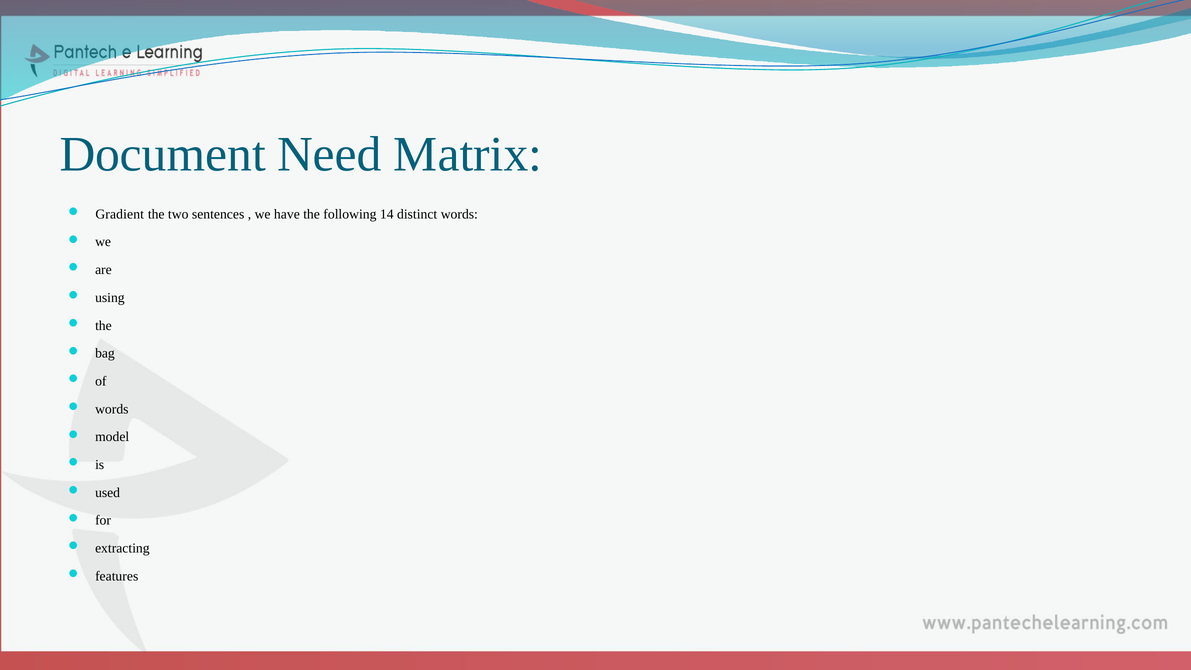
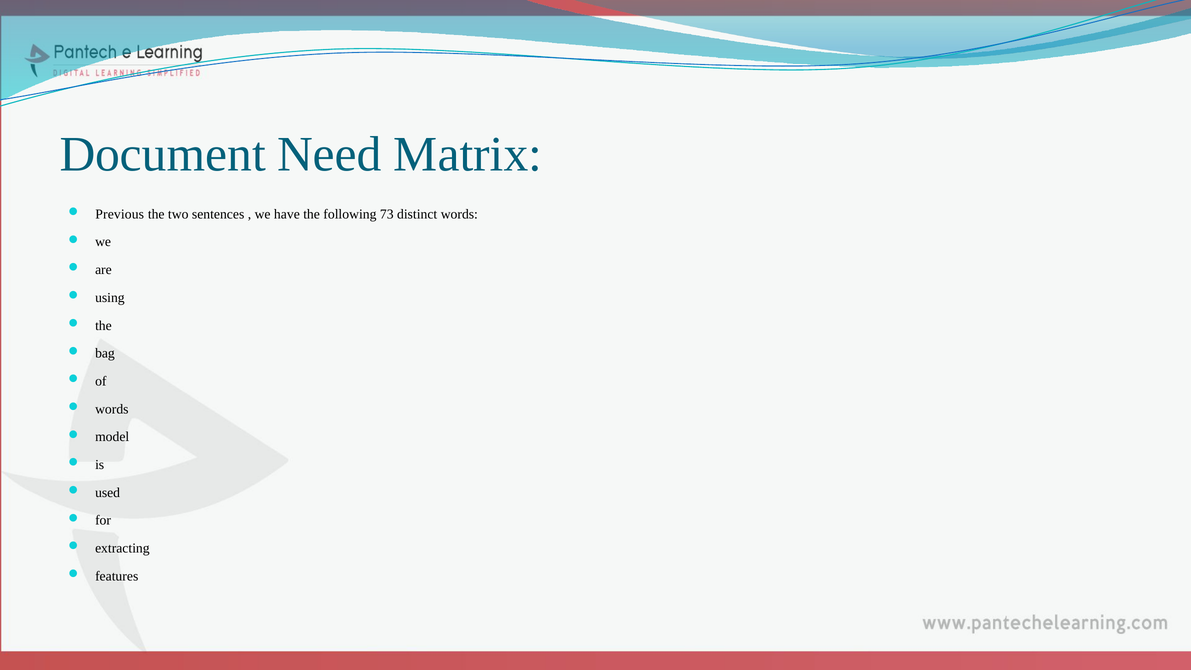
Gradient: Gradient -> Previous
14: 14 -> 73
